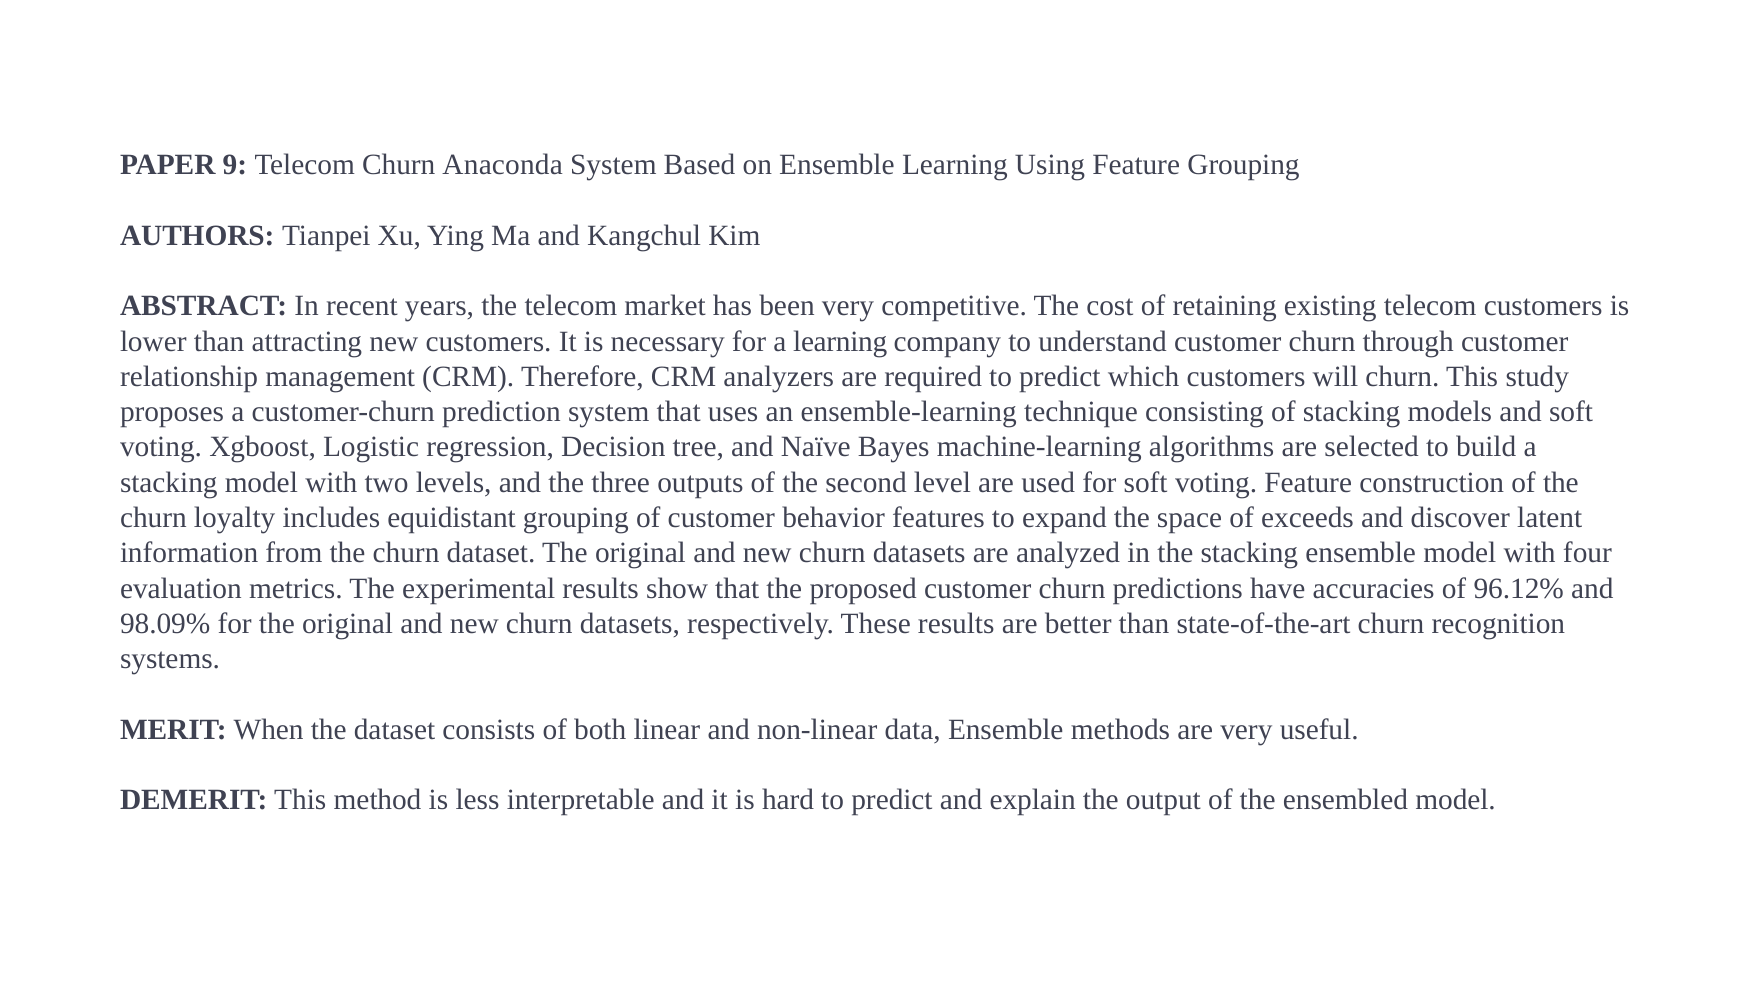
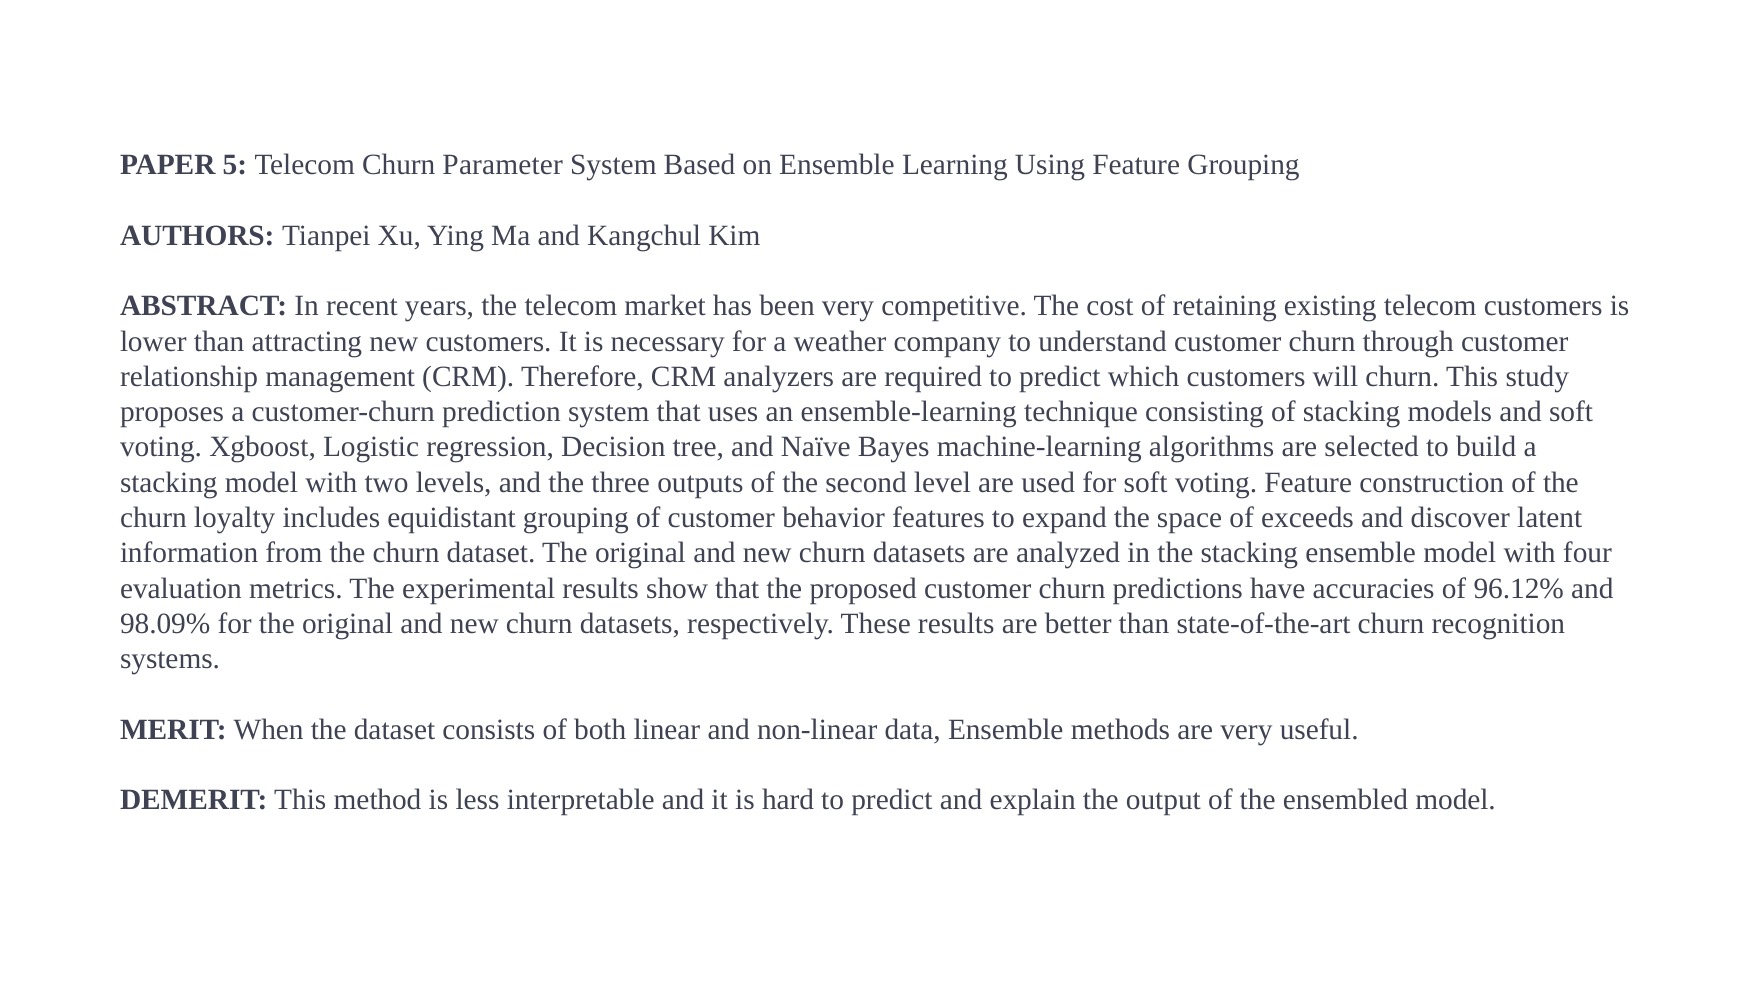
9: 9 -> 5
Anaconda: Anaconda -> Parameter
a learning: learning -> weather
